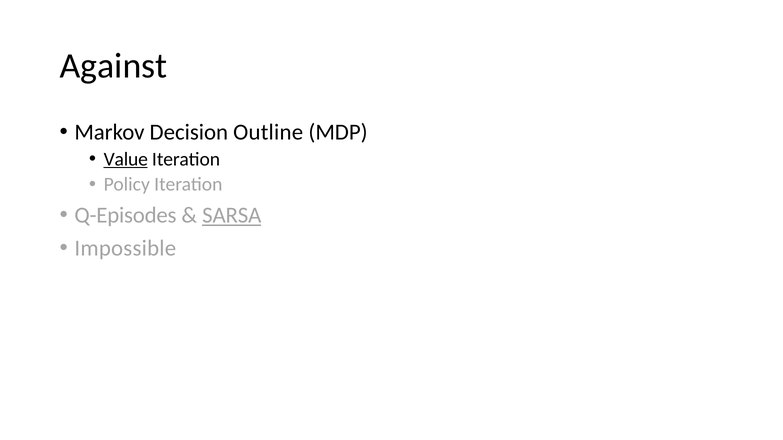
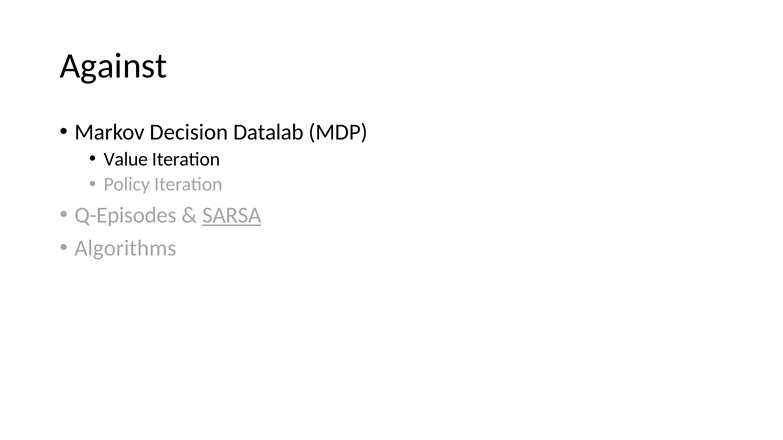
Outline: Outline -> Datalab
Value underline: present -> none
Impossible: Impossible -> Algorithms
